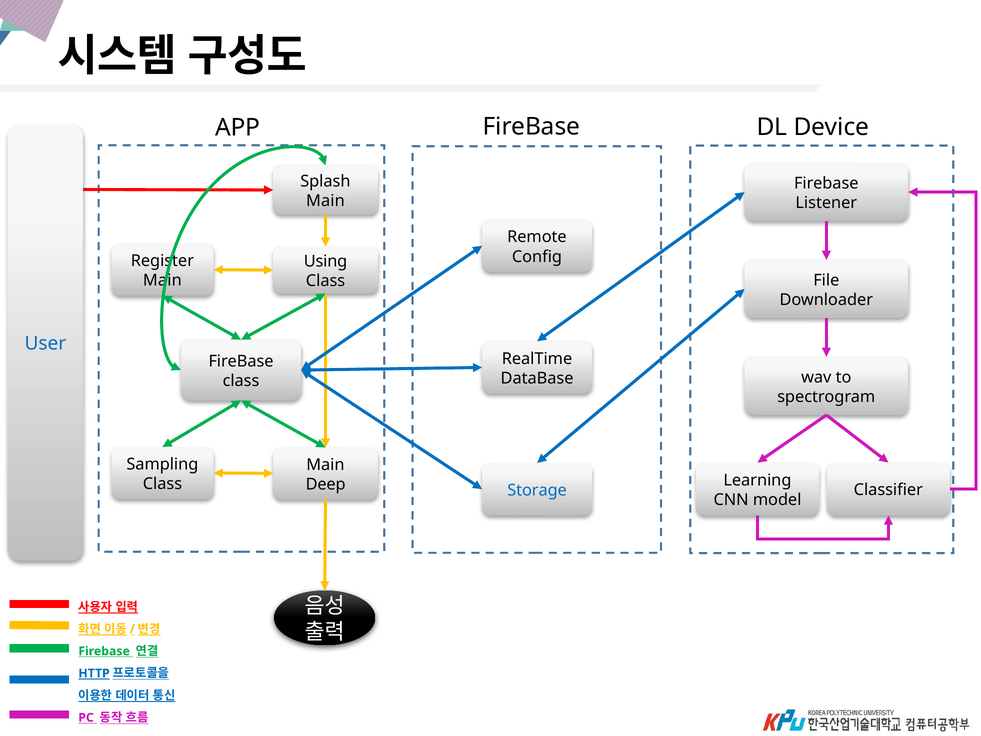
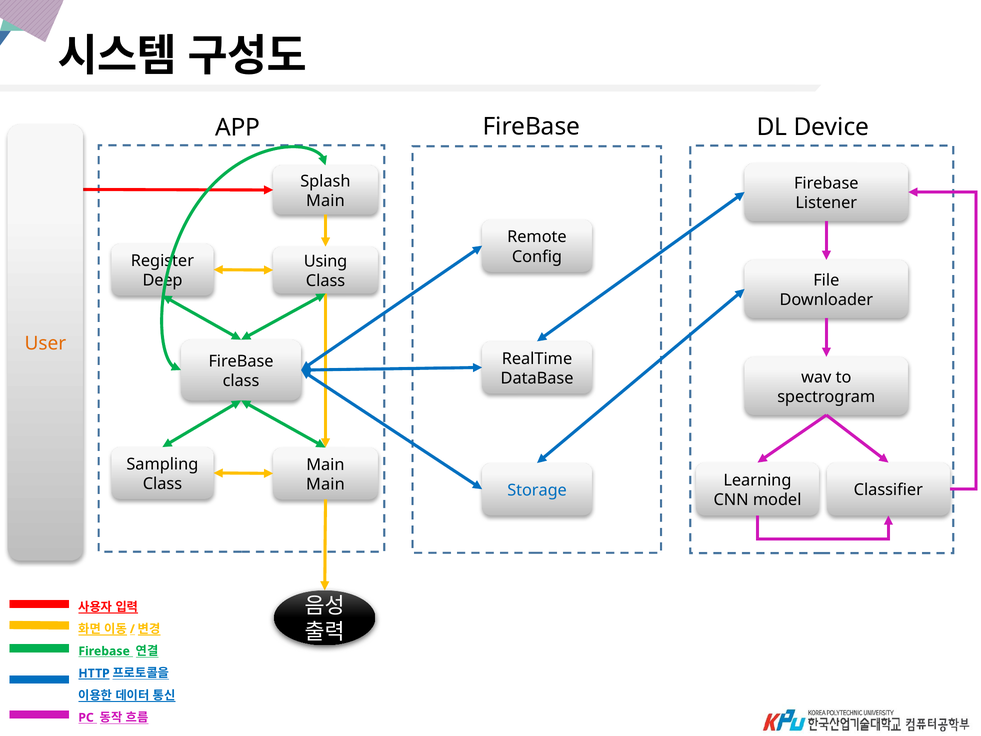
Main at (162, 280): Main -> Deep
User colour: blue -> orange
Deep at (326, 484): Deep -> Main
